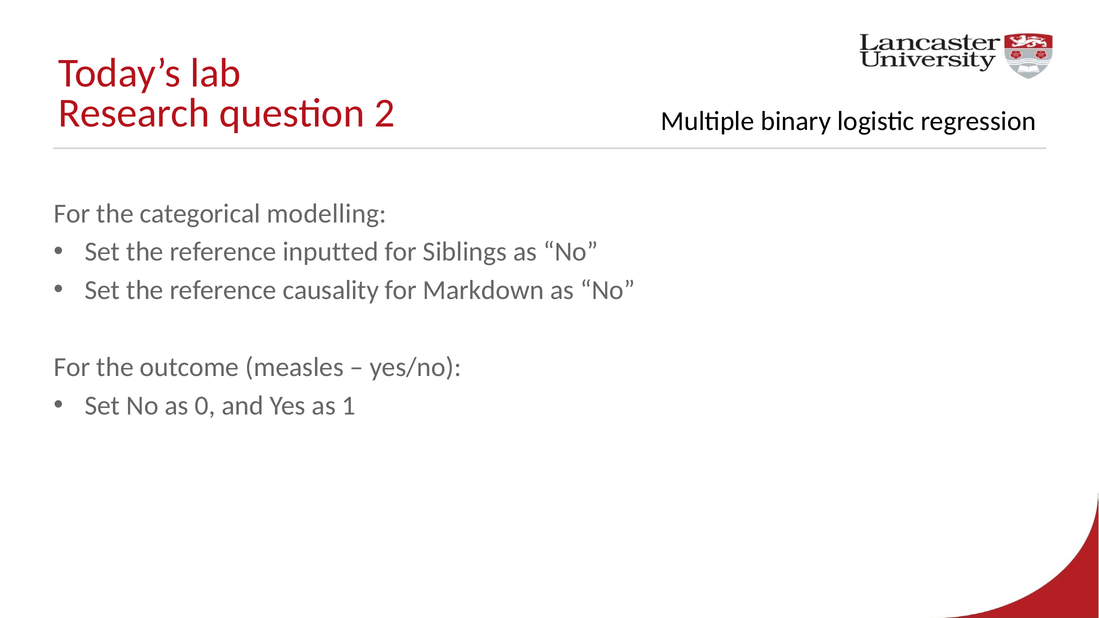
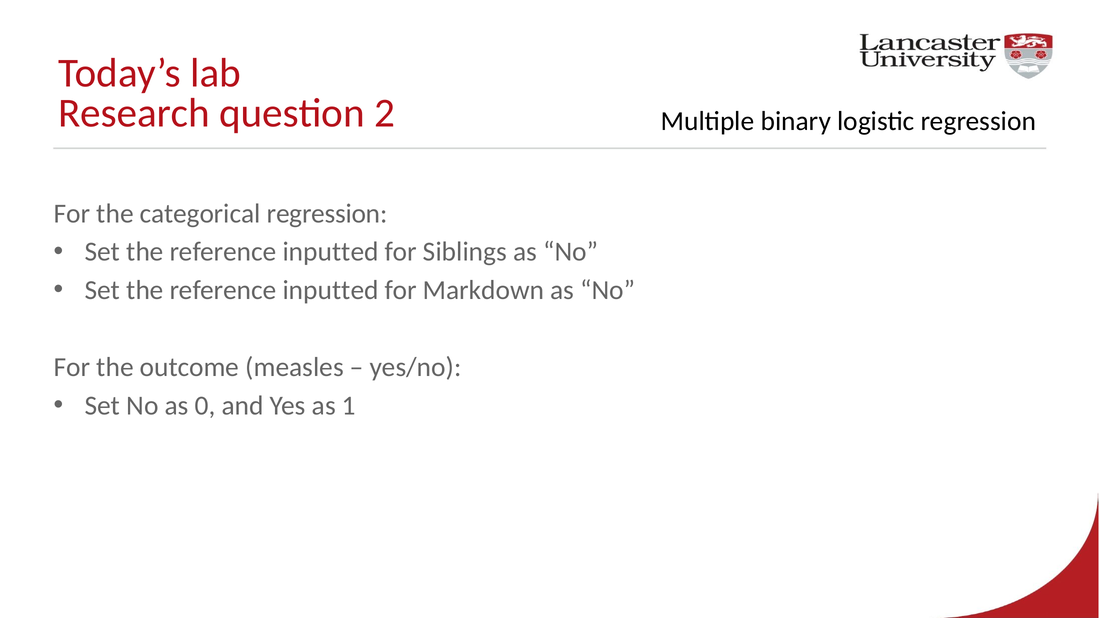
categorical modelling: modelling -> regression
causality at (331, 290): causality -> inputted
